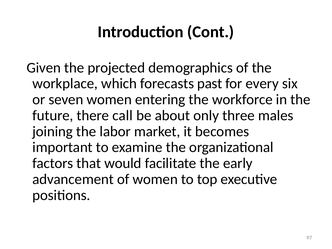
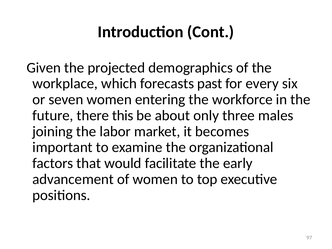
call: call -> this
